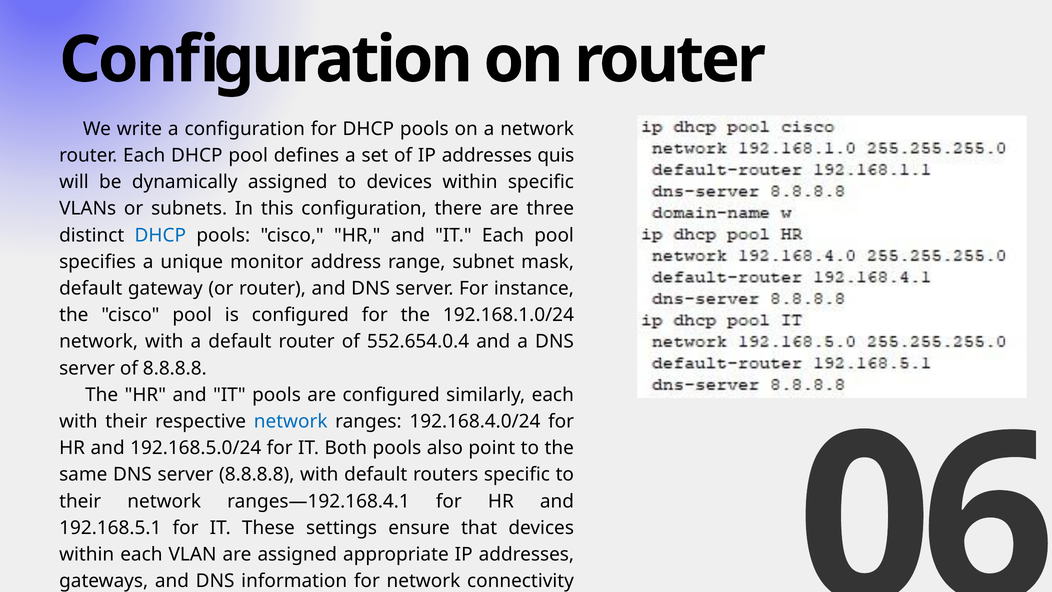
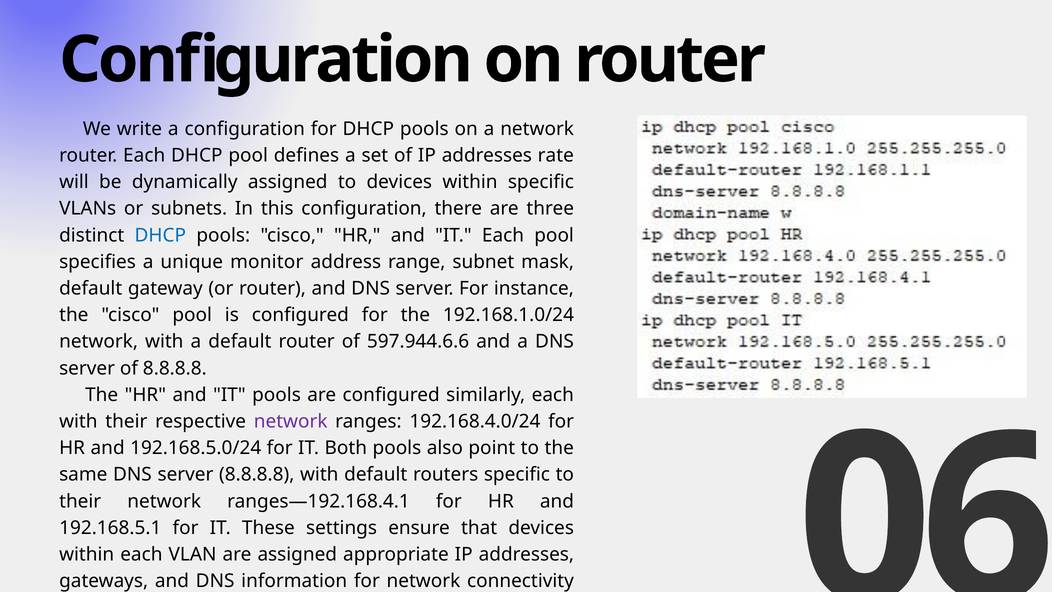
quis: quis -> rate
552.654.0.4: 552.654.0.4 -> 597.944.6.6
network at (291, 421) colour: blue -> purple
